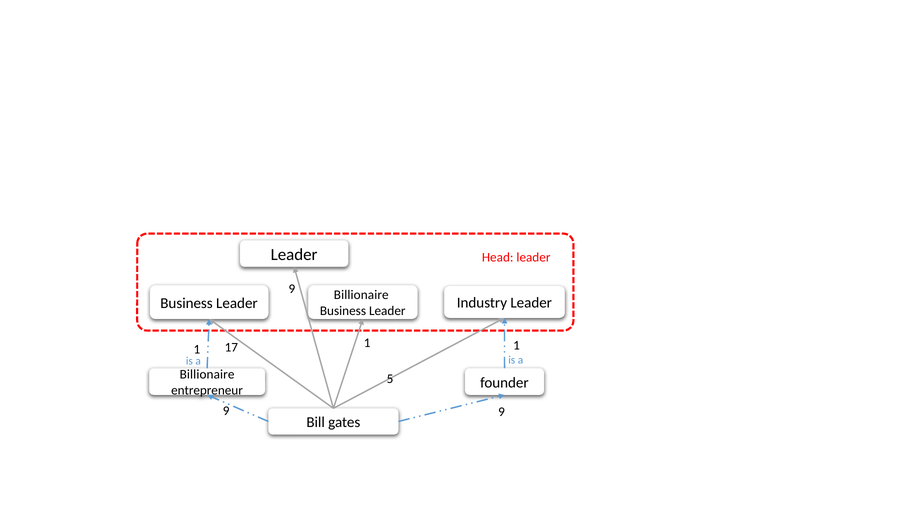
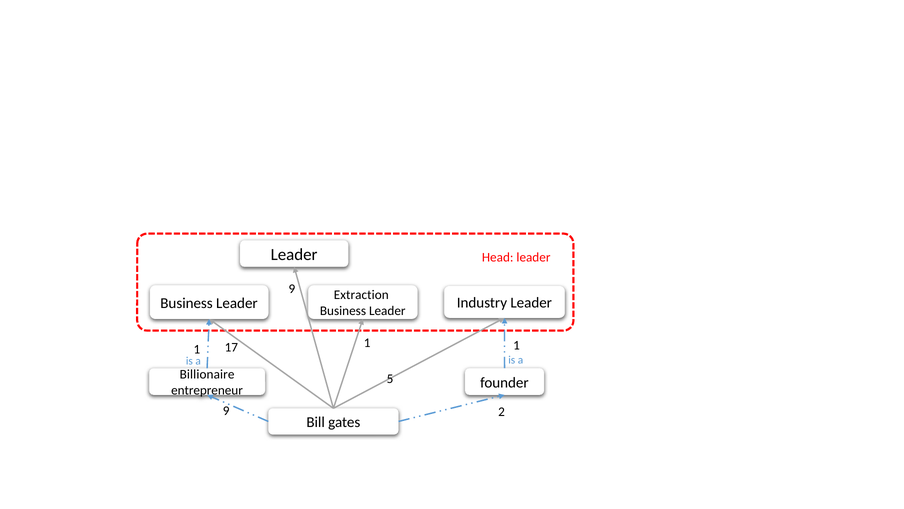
Billionaire at (361, 295): Billionaire -> Extraction
9 9: 9 -> 2
